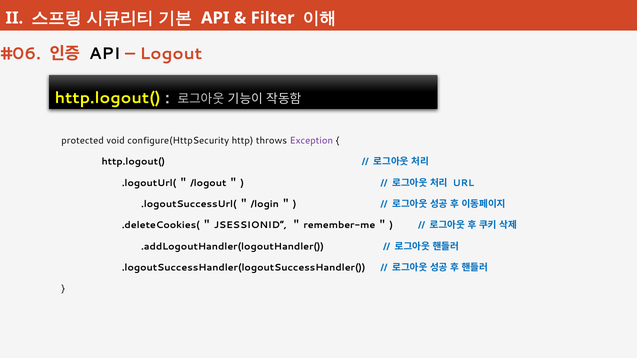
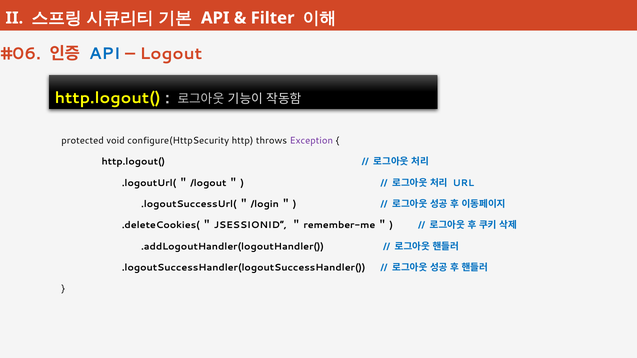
API at (105, 54) colour: black -> blue
